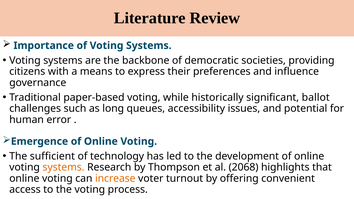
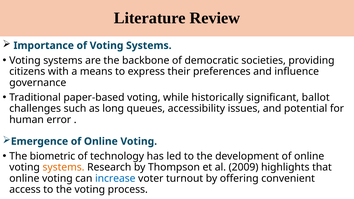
sufficient: sufficient -> biometric
2068: 2068 -> 2009
increase colour: orange -> blue
